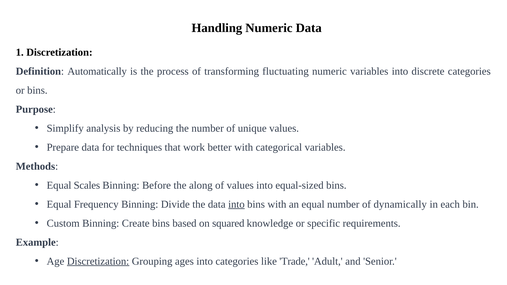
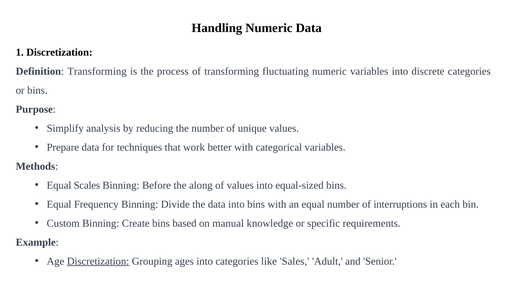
Definition Automatically: Automatically -> Transforming
into at (236, 204) underline: present -> none
dynamically: dynamically -> interruptions
squared: squared -> manual
Trade: Trade -> Sales
